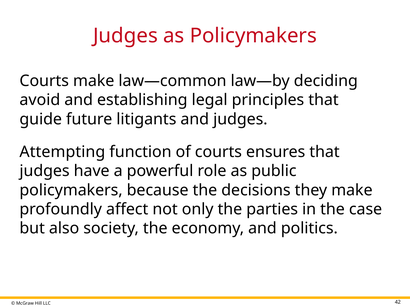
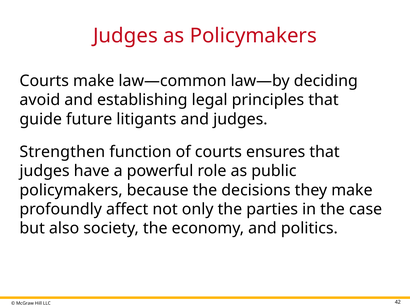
Attempting: Attempting -> Strengthen
